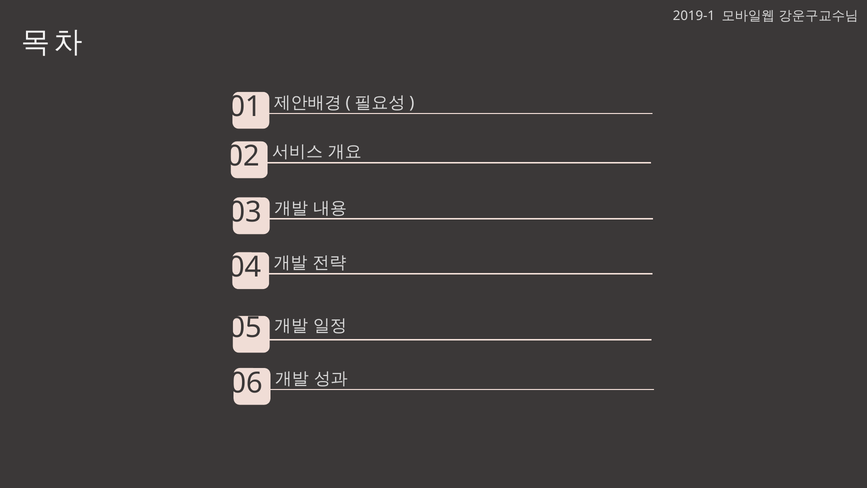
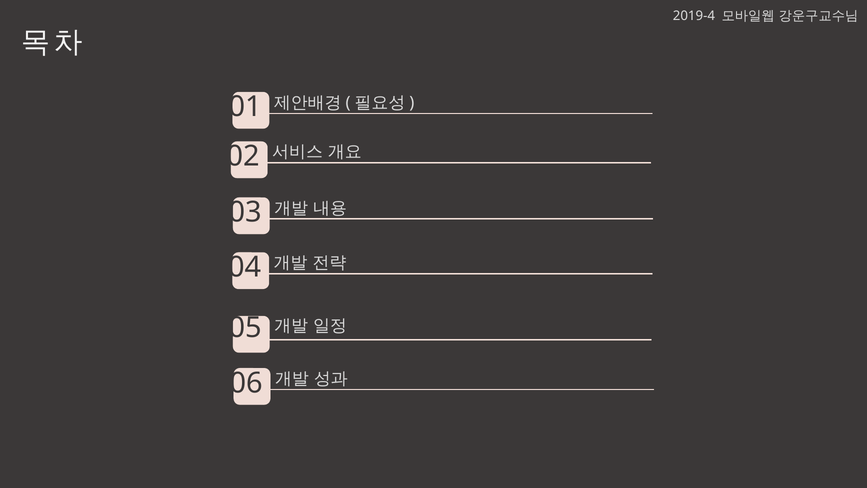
2019-1: 2019-1 -> 2019-4
